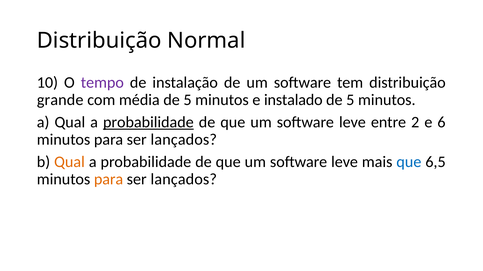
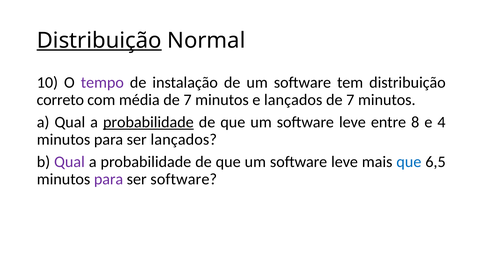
Distribuição at (99, 41) underline: none -> present
grande: grande -> correto
média de 5: 5 -> 7
e instalado: instalado -> lançados
5 at (350, 100): 5 -> 7
2: 2 -> 8
6: 6 -> 4
Qual at (69, 162) colour: orange -> purple
para at (109, 180) colour: orange -> purple
lançados at (184, 180): lançados -> software
